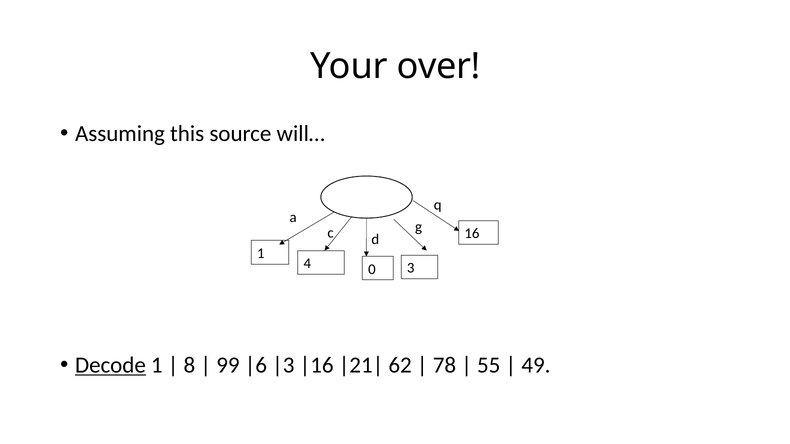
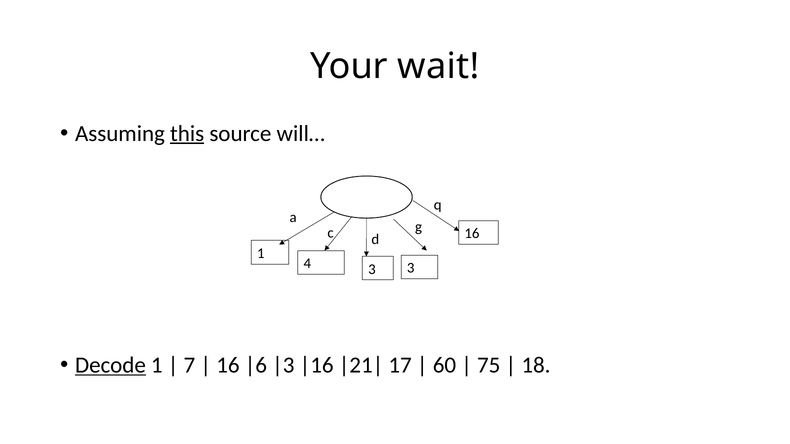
over: over -> wait
this underline: none -> present
4 0: 0 -> 3
8: 8 -> 7
99 at (228, 365): 99 -> 16
62: 62 -> 17
78: 78 -> 60
55: 55 -> 75
49: 49 -> 18
